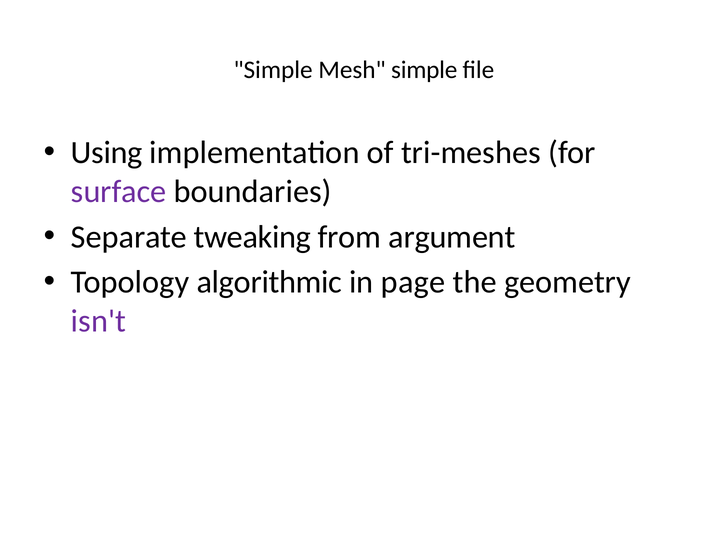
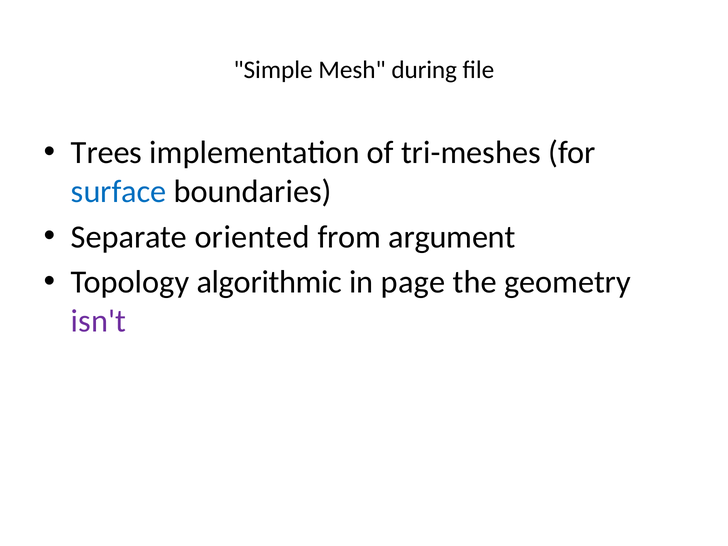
Mesh simple: simple -> during
Using: Using -> Trees
surface colour: purple -> blue
tweaking: tweaking -> oriented
